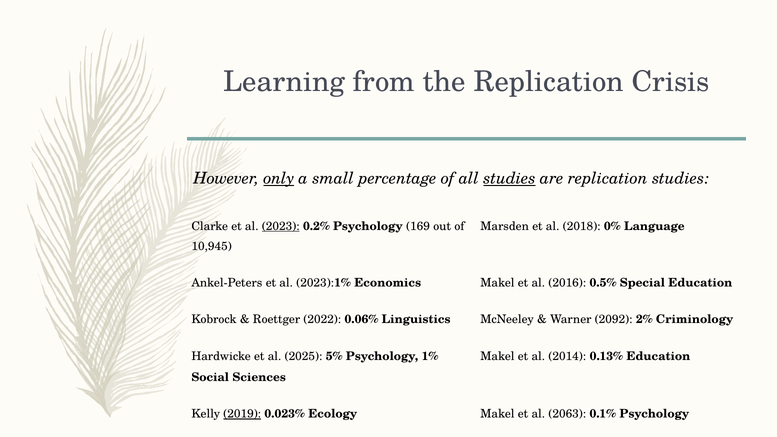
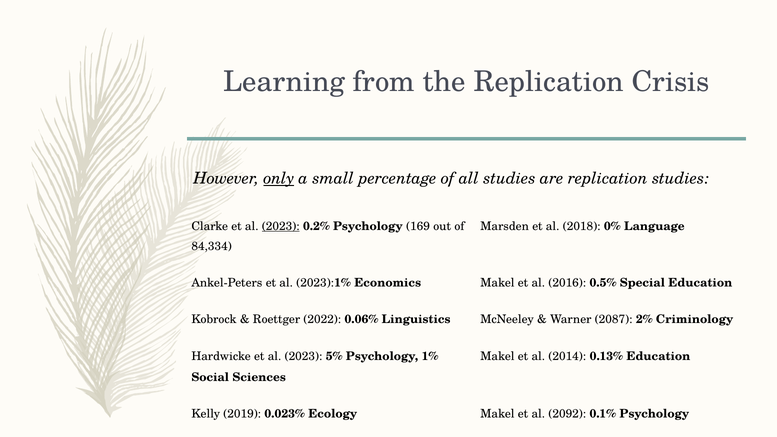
studies at (509, 179) underline: present -> none
10,945: 10,945 -> 84,334
2092: 2092 -> 2087
Hardwicke et al 2025: 2025 -> 2023
2019 at (242, 414) underline: present -> none
2063: 2063 -> 2092
